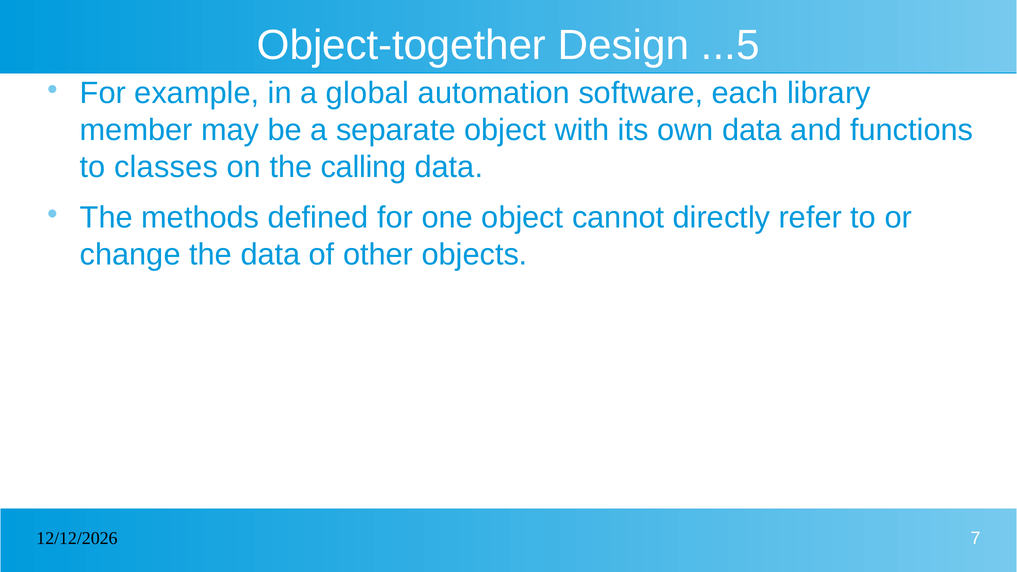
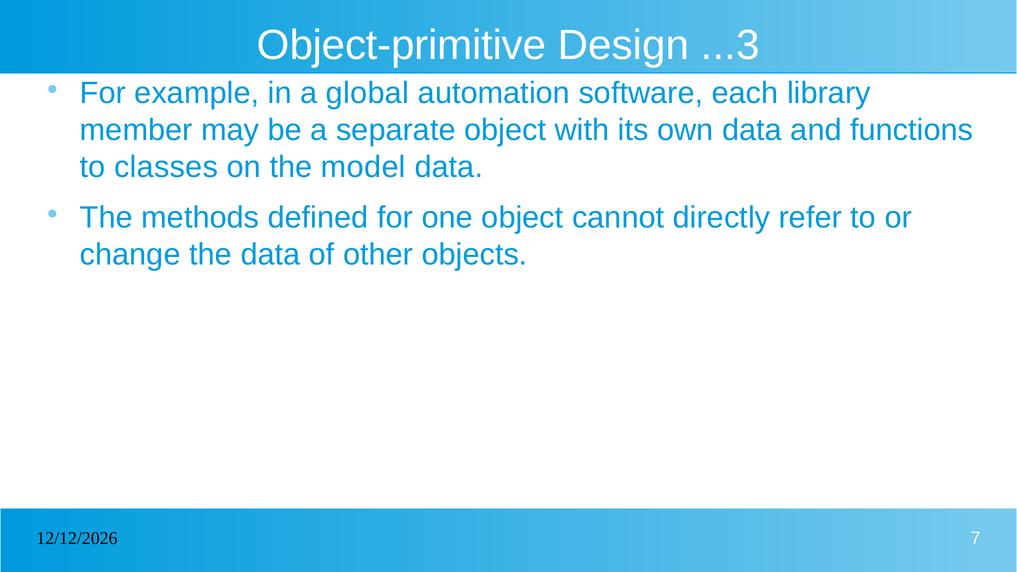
Object-together: Object-together -> Object-primitive
...5: ...5 -> ...3
calling: calling -> model
